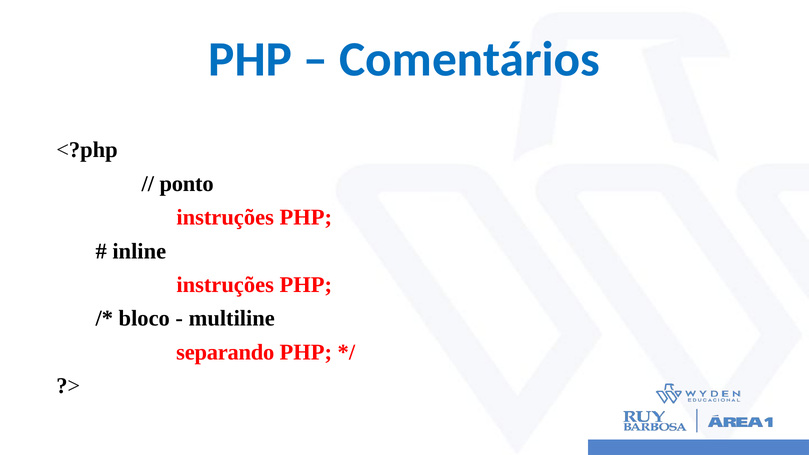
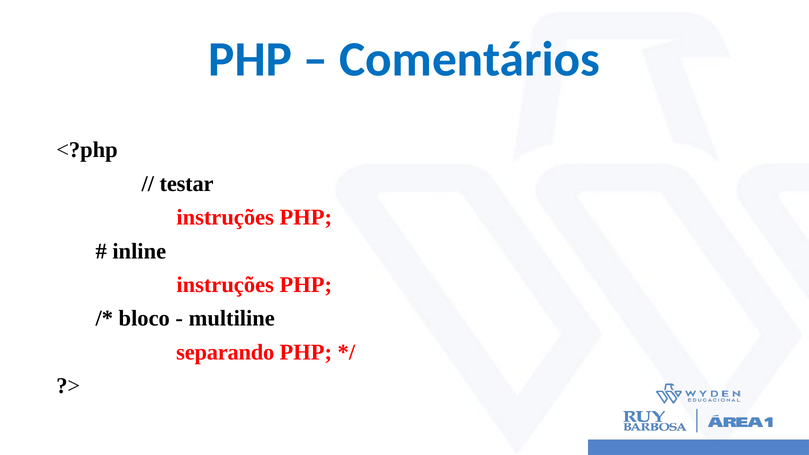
ponto: ponto -> testar
